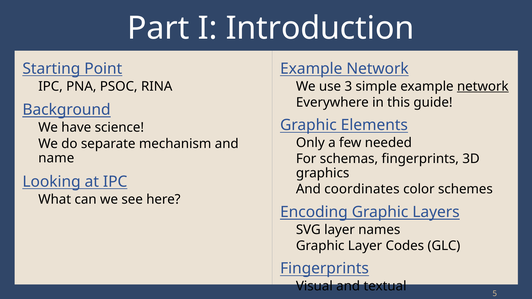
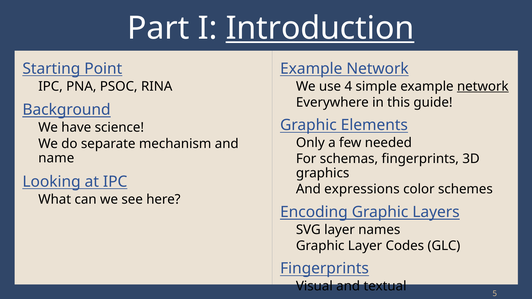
Introduction underline: none -> present
3: 3 -> 4
coordinates: coordinates -> expressions
